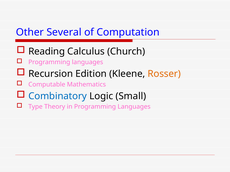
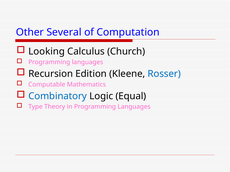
Reading: Reading -> Looking
Rosser colour: orange -> blue
Small: Small -> Equal
